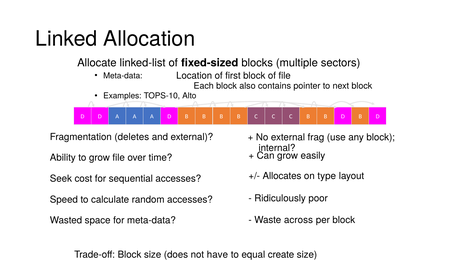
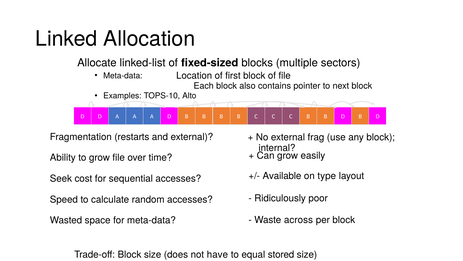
deletes: deletes -> restarts
Allocates: Allocates -> Available
create: create -> stored
